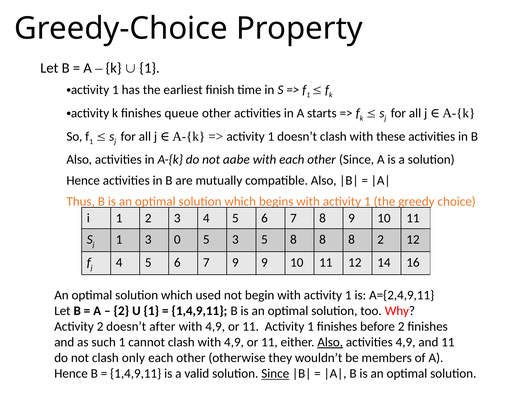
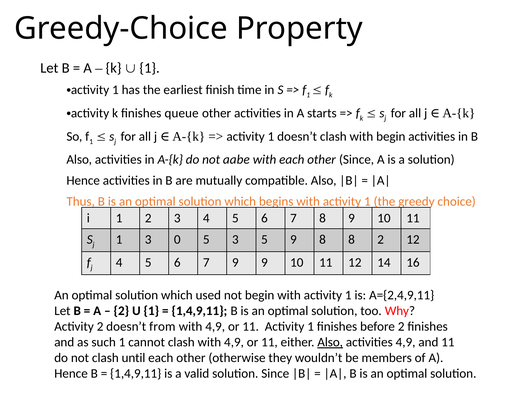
with these: these -> begin
5 8: 8 -> 9
after: after -> from
only: only -> until
Since at (275, 373) underline: present -> none
